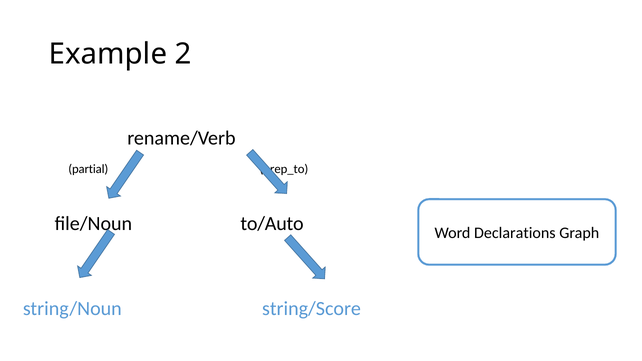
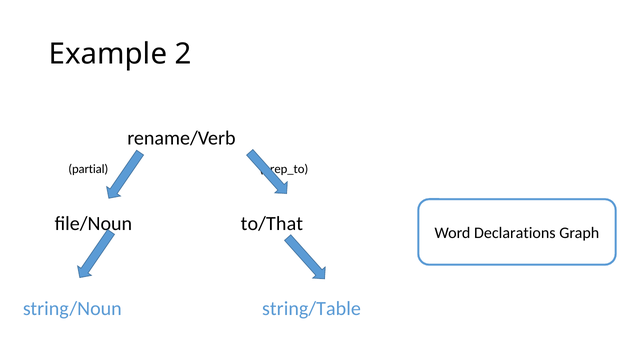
to/Auto: to/Auto -> to/That
string/Score: string/Score -> string/Table
